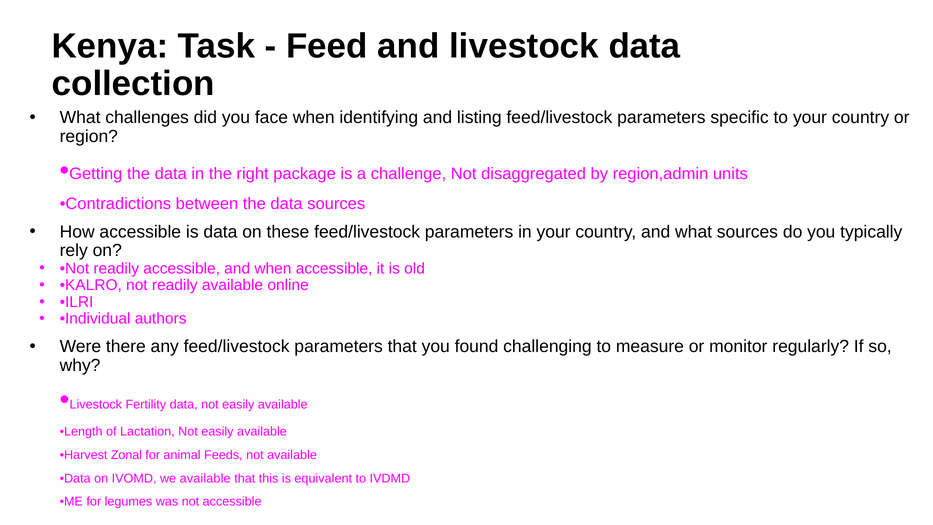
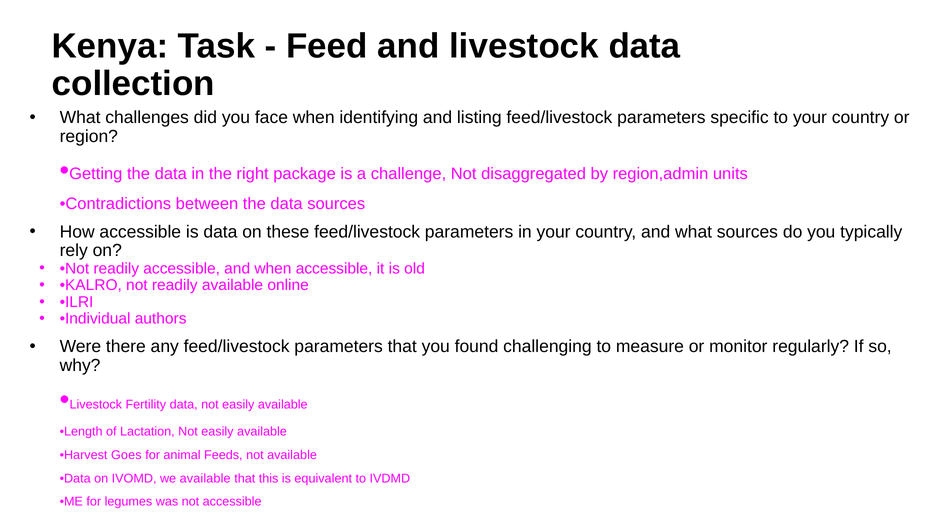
Zonal: Zonal -> Goes
